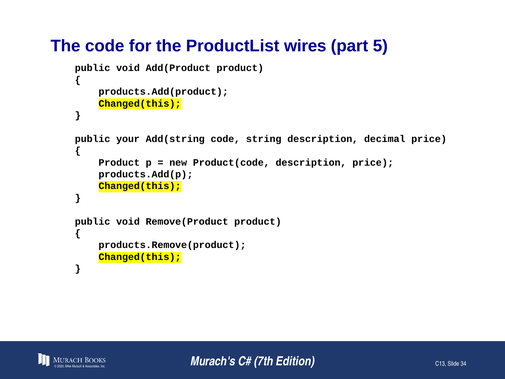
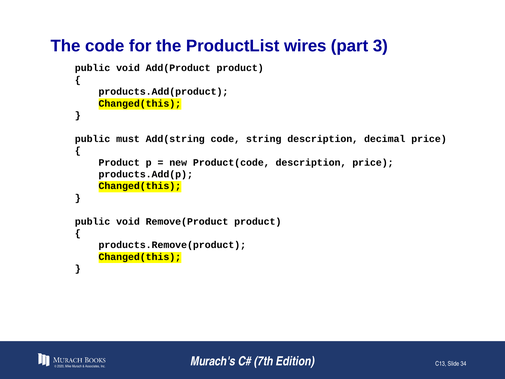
5: 5 -> 3
your: your -> must
